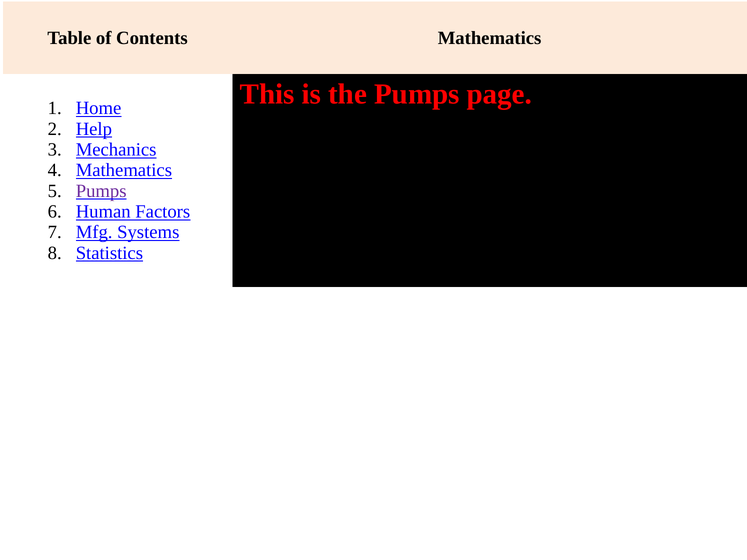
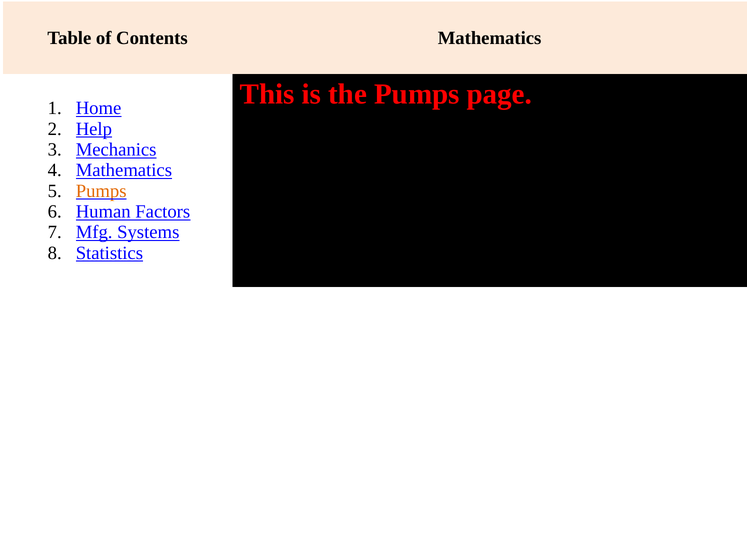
Pumps at (101, 191) colour: purple -> orange
